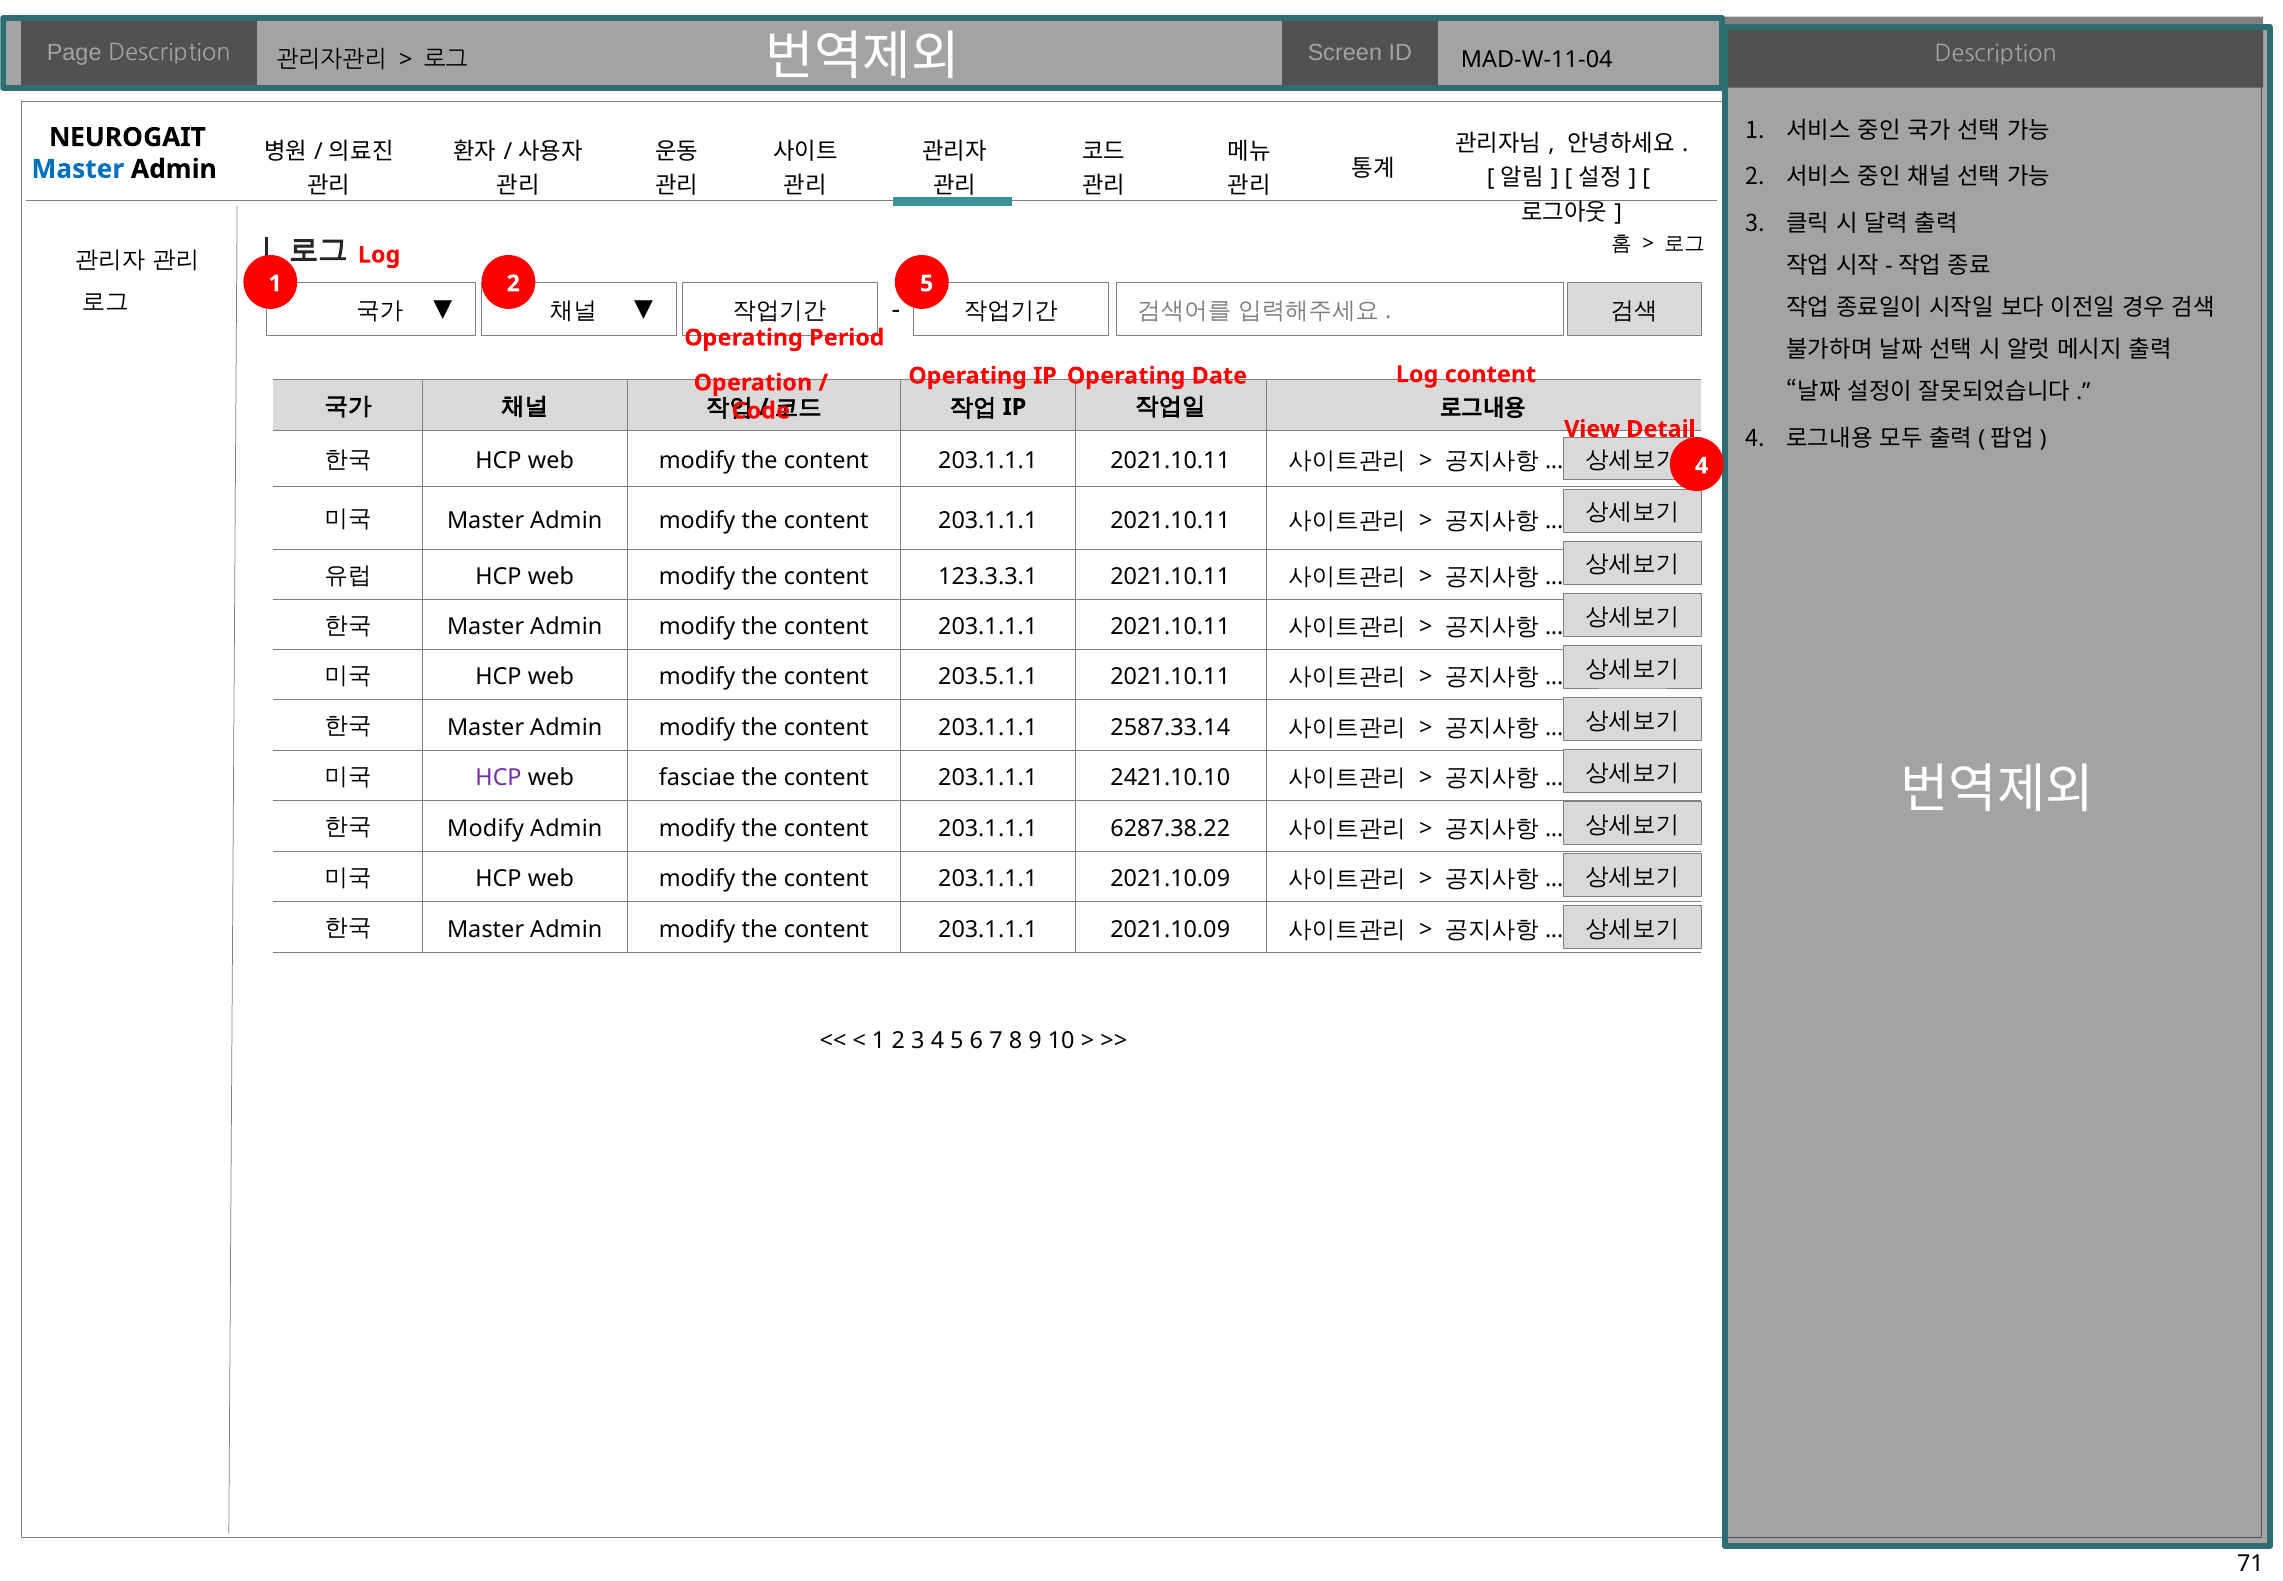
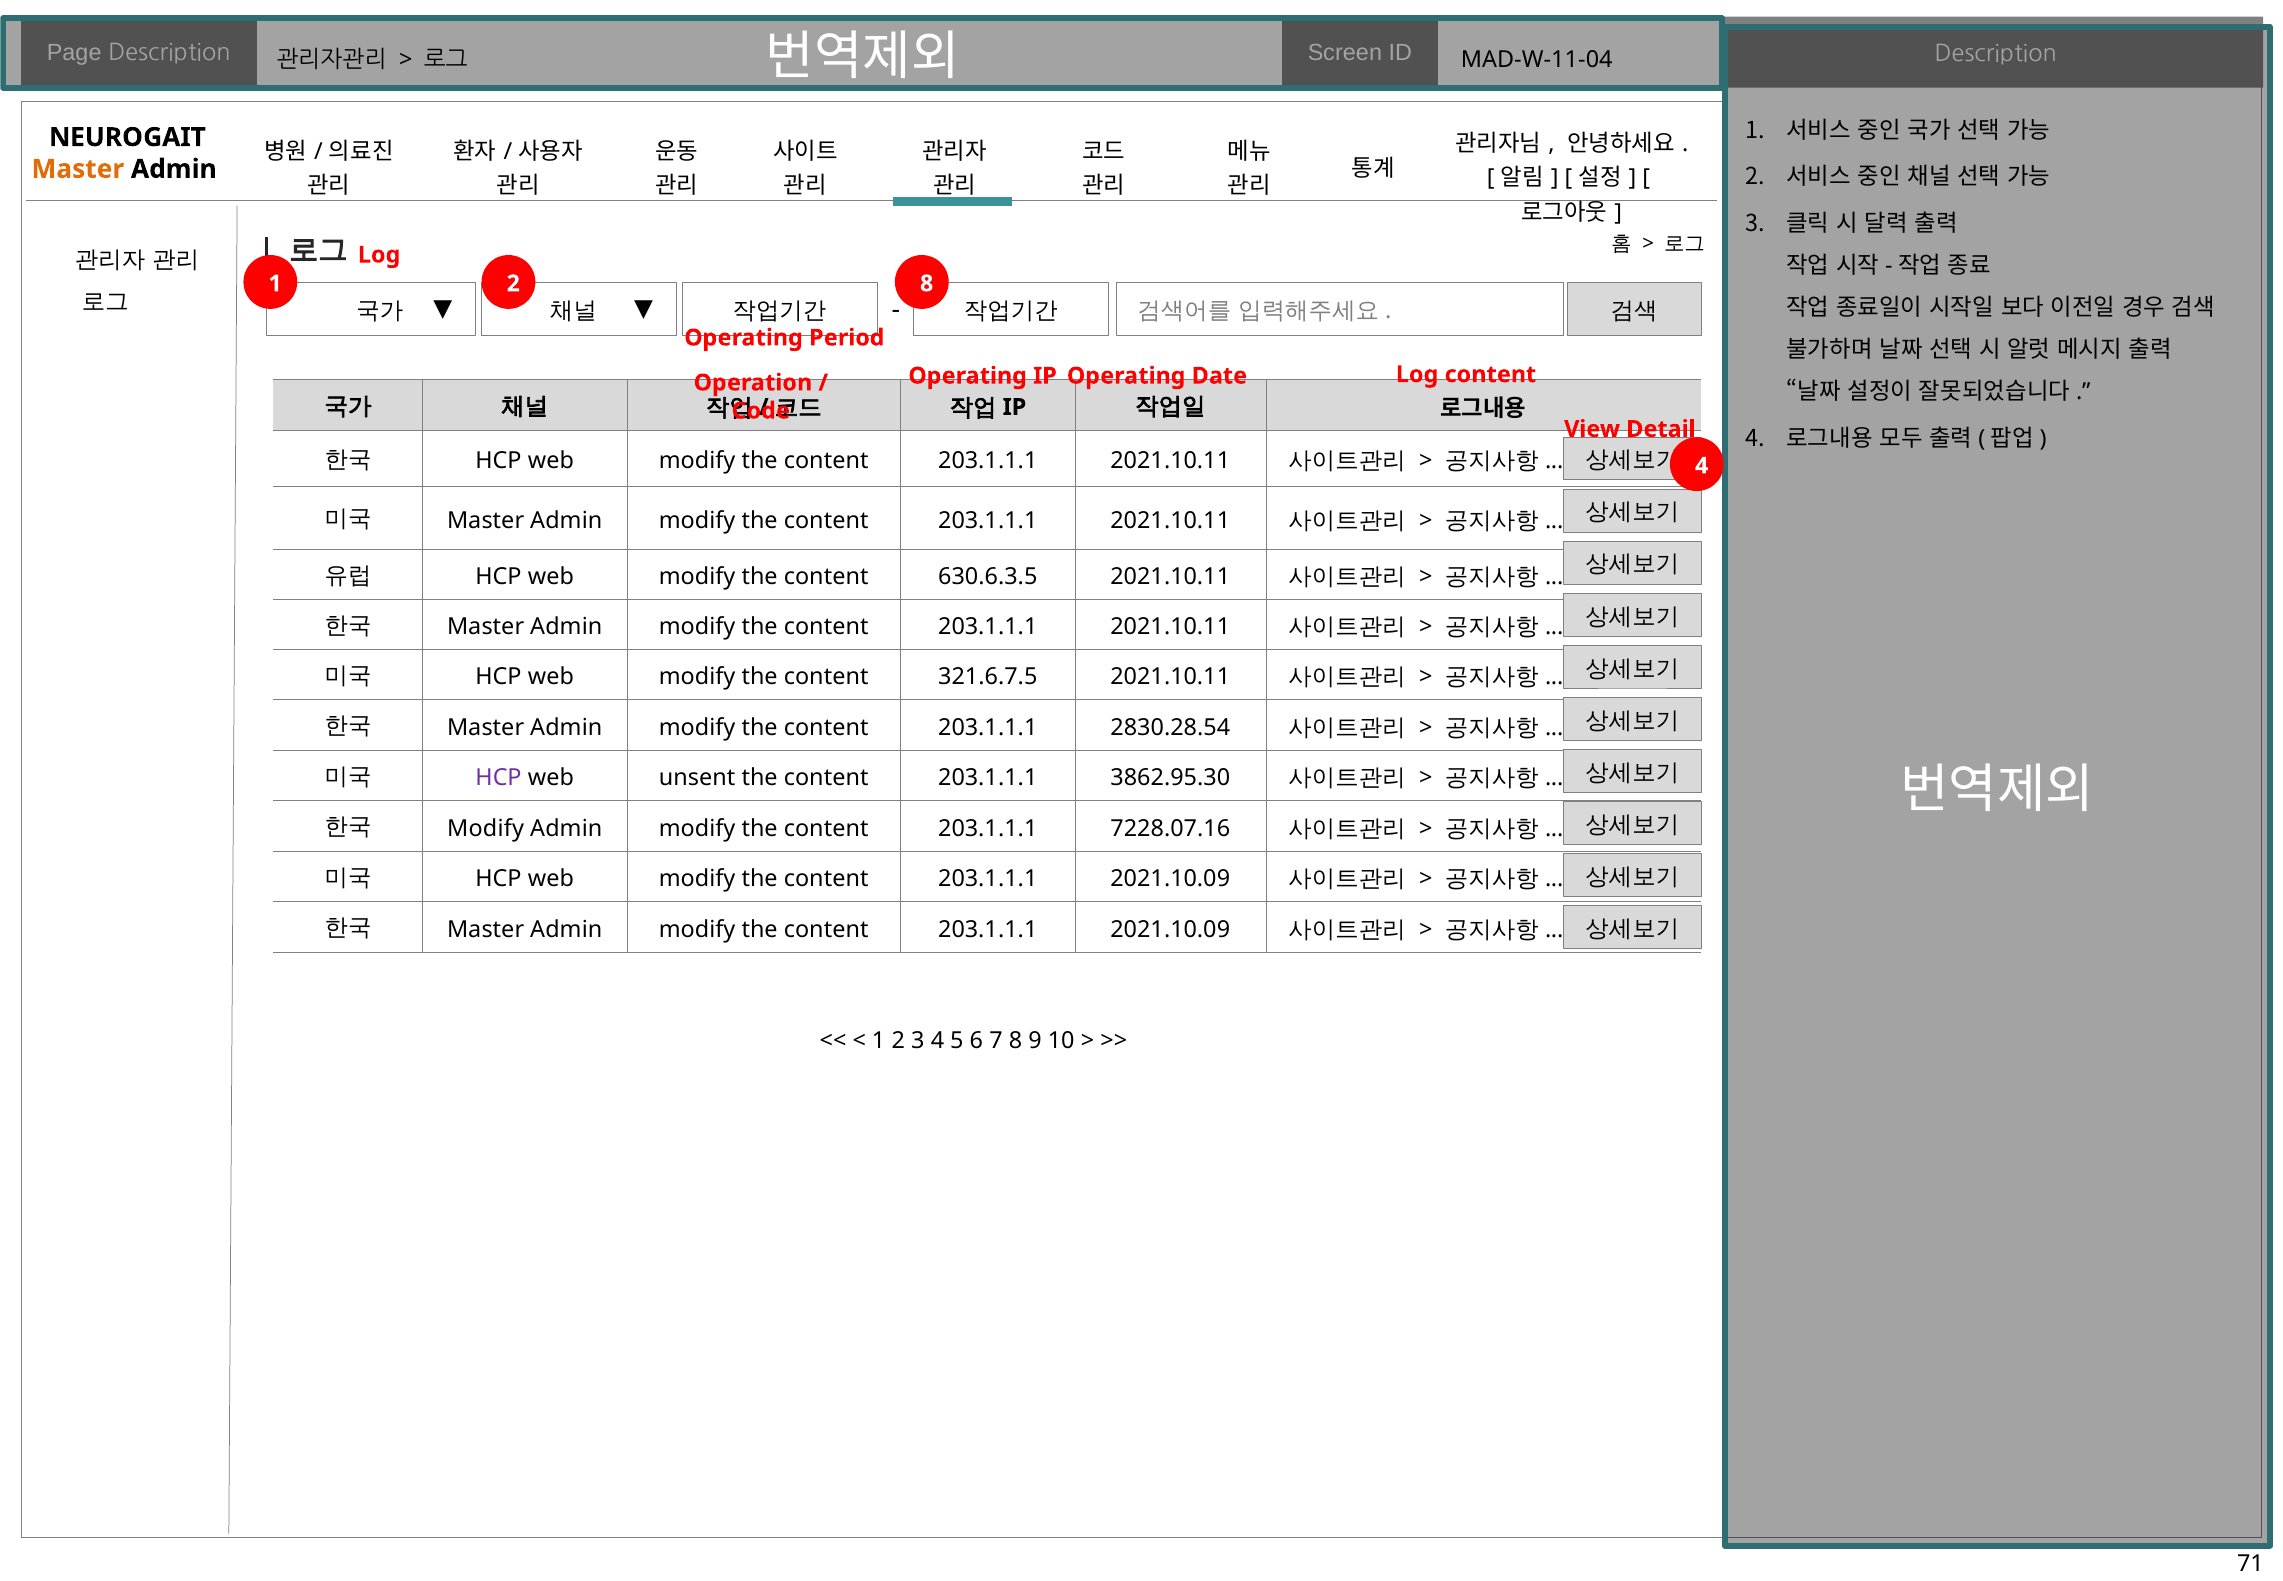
Master at (78, 169) colour: blue -> orange
2 5: 5 -> 8
123.3.3.1: 123.3.3.1 -> 630.6.3.5
203.5.1.1: 203.5.1.1 -> 321.6.7.5
2587.33.14: 2587.33.14 -> 2830.28.54
fasciae: fasciae -> unsent
2421.10.10: 2421.10.10 -> 3862.95.30
6287.38.22: 6287.38.22 -> 7228.07.16
